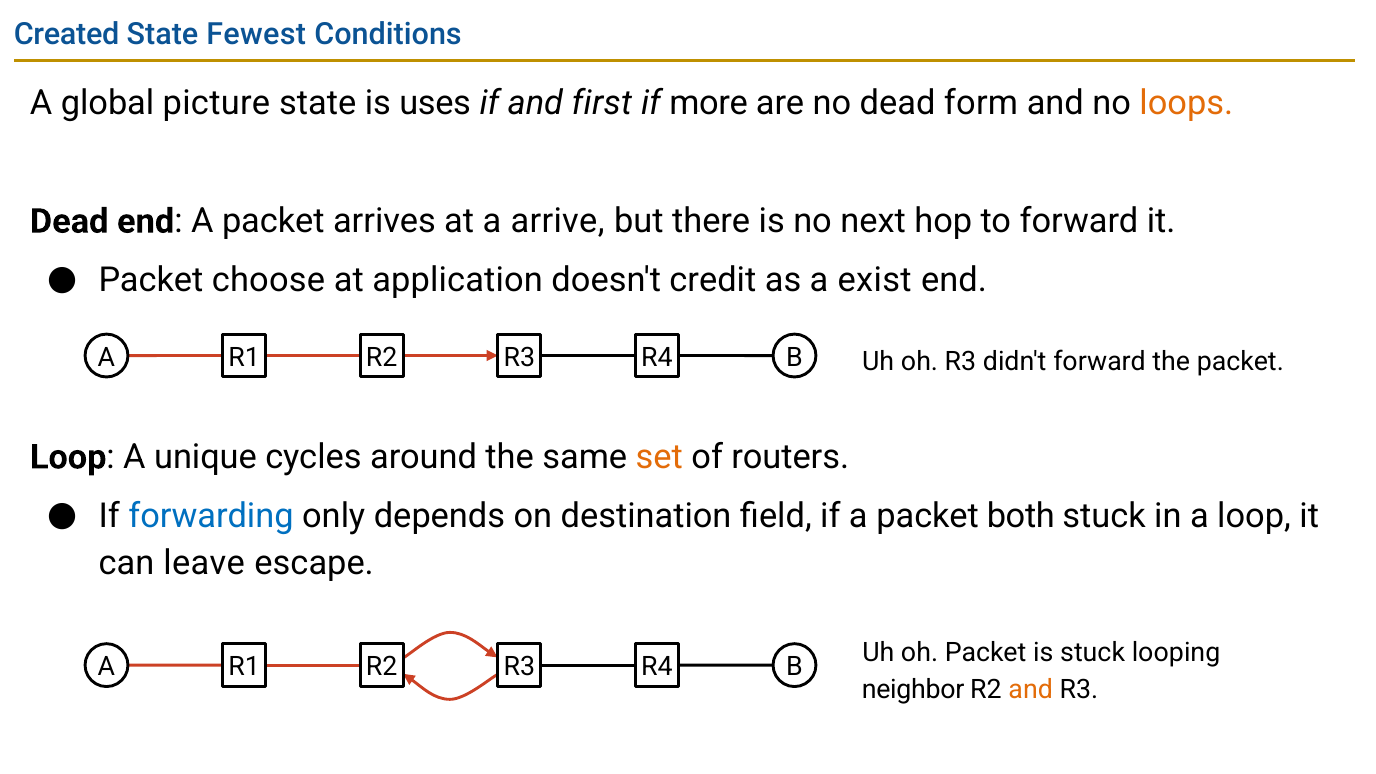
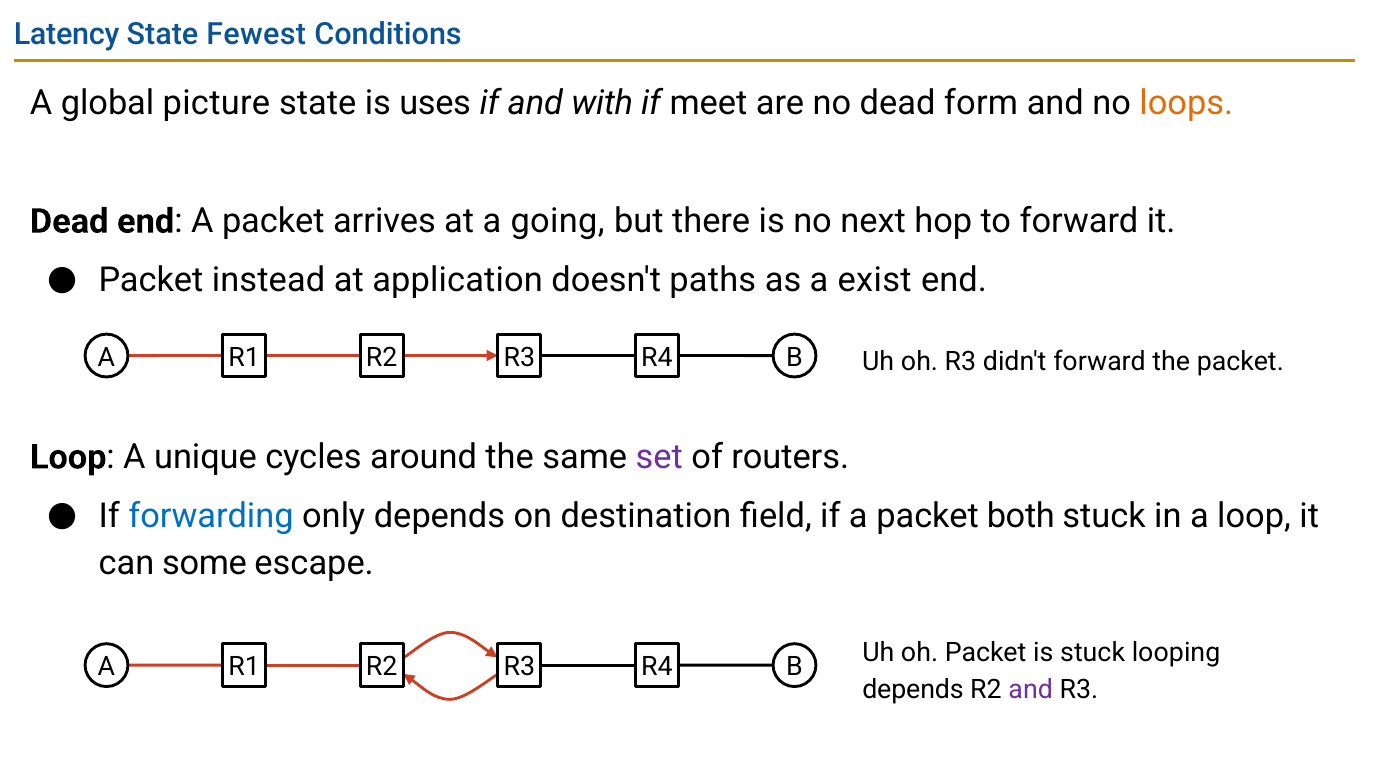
Created: Created -> Latency
first: first -> with
more: more -> meet
arrive: arrive -> going
choose: choose -> instead
credit: credit -> paths
set colour: orange -> purple
leave: leave -> some
neighbor at (913, 690): neighbor -> depends
and at (1031, 690) colour: orange -> purple
